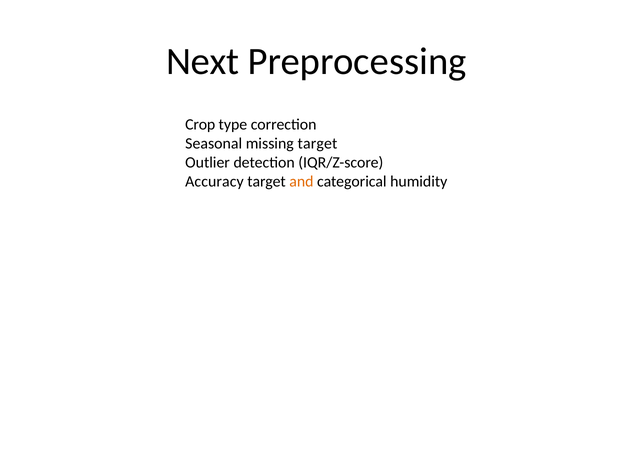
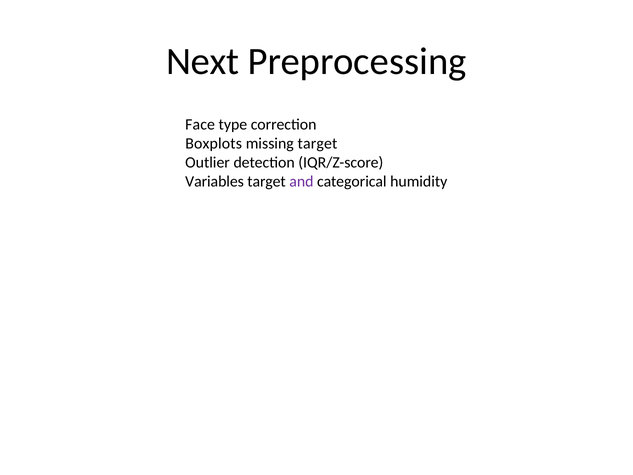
Crop: Crop -> Face
Seasonal: Seasonal -> Boxplots
Accuracy: Accuracy -> Variables
and colour: orange -> purple
